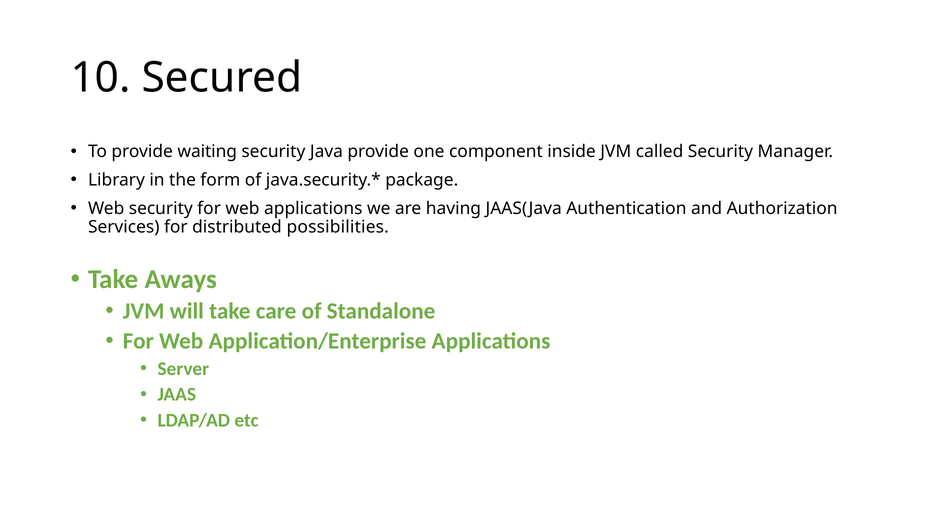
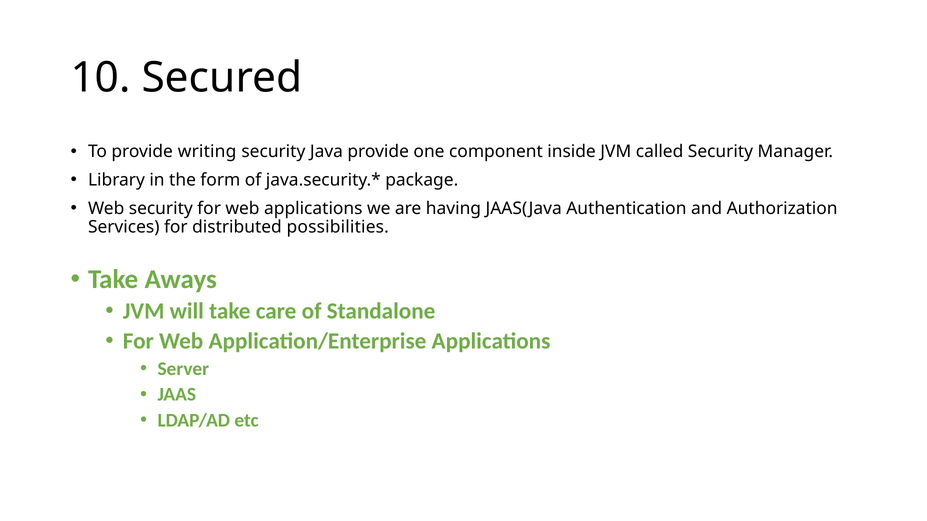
waiting: waiting -> writing
